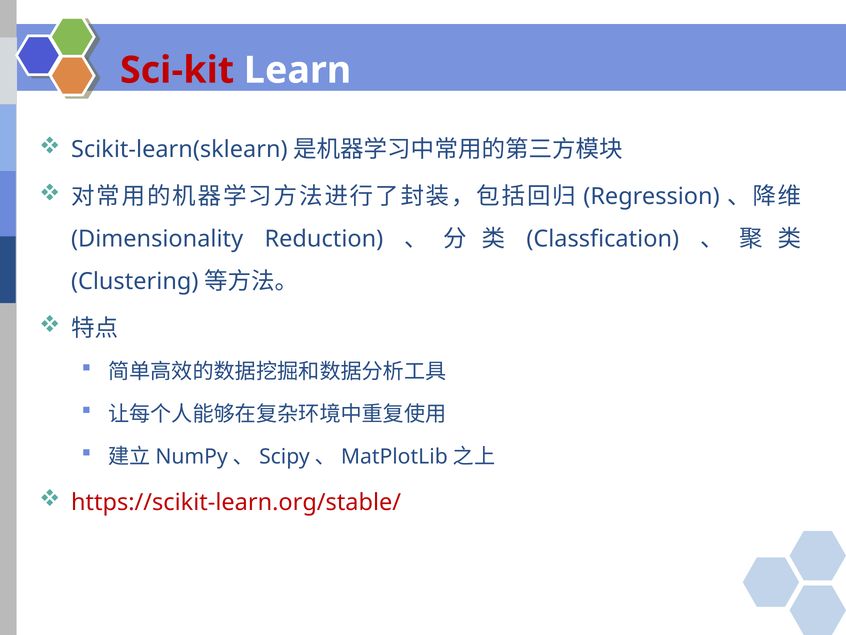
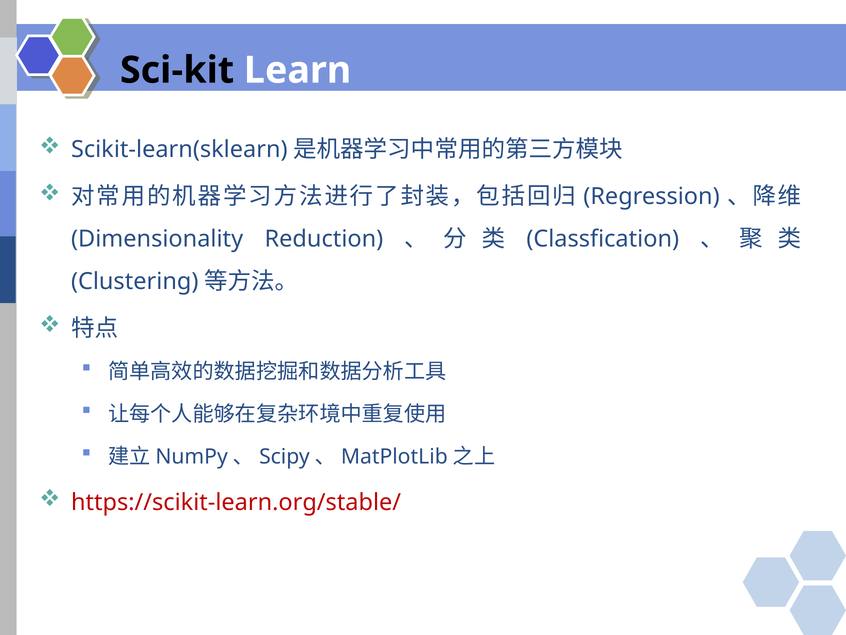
Sci-kit colour: red -> black
